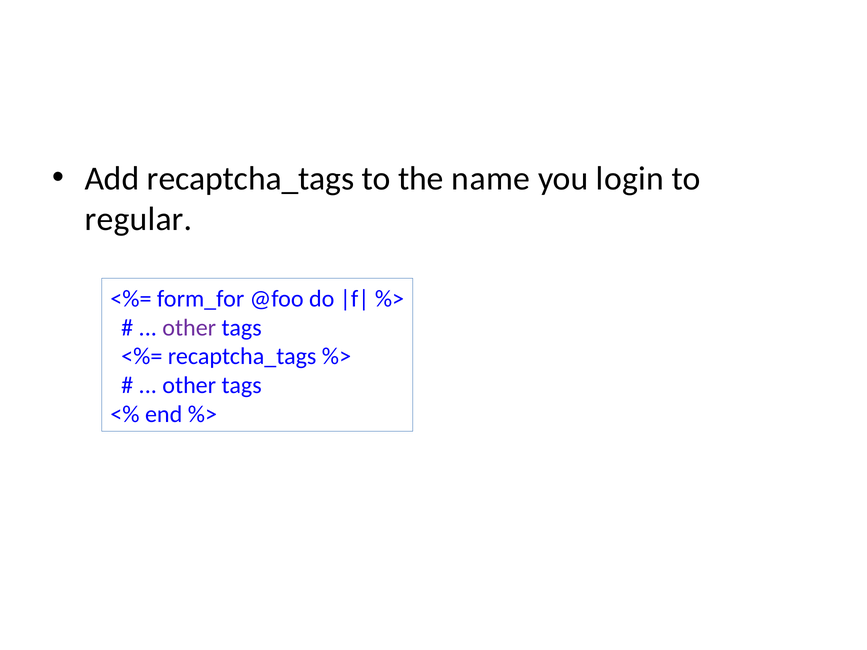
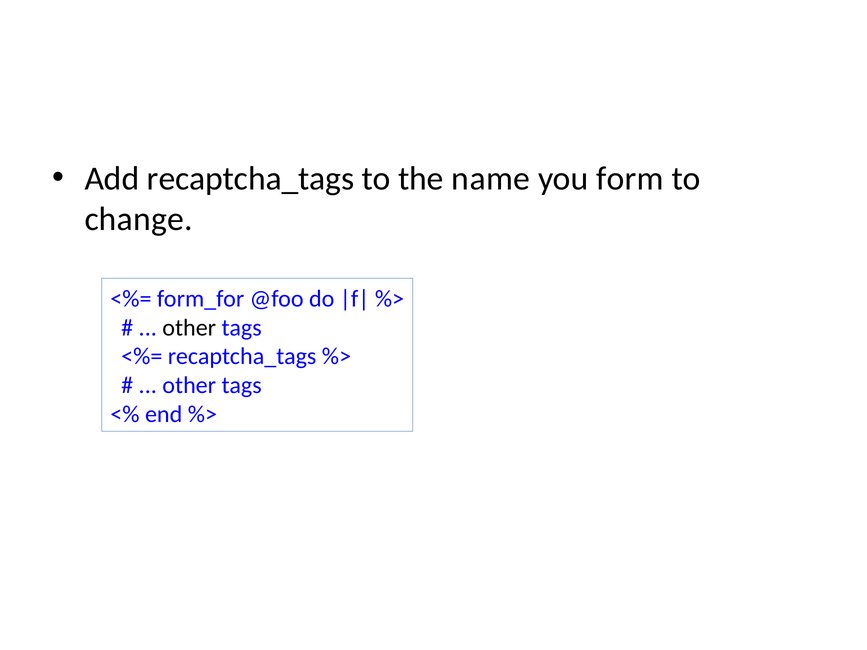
login: login -> form
regular: regular -> change
other at (189, 328) colour: purple -> black
